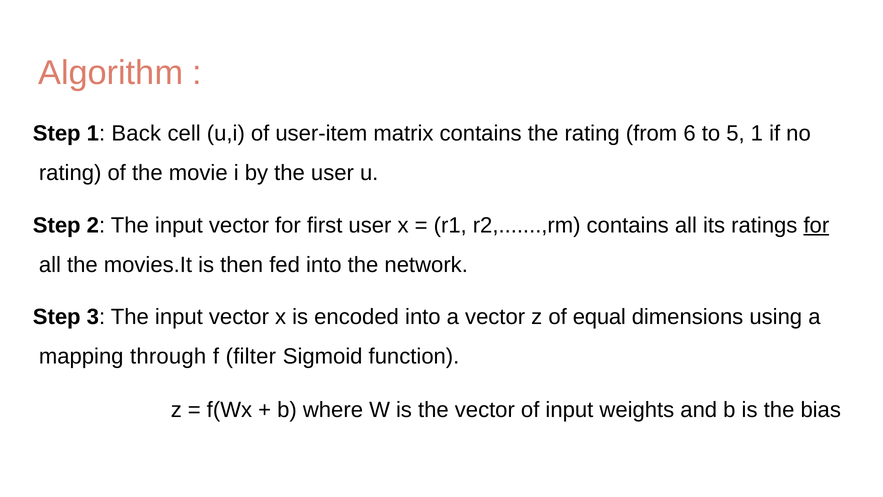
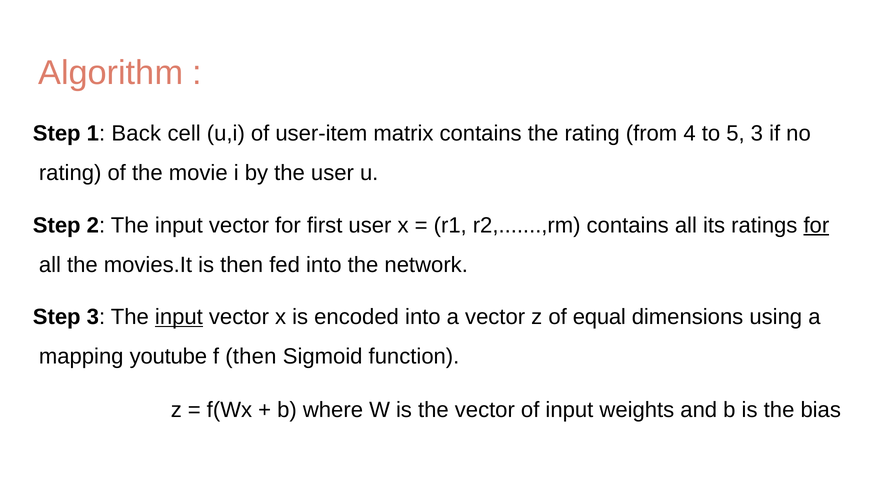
6: 6 -> 4
5 1: 1 -> 3
input at (179, 317) underline: none -> present
through: through -> youtube
f filter: filter -> then
